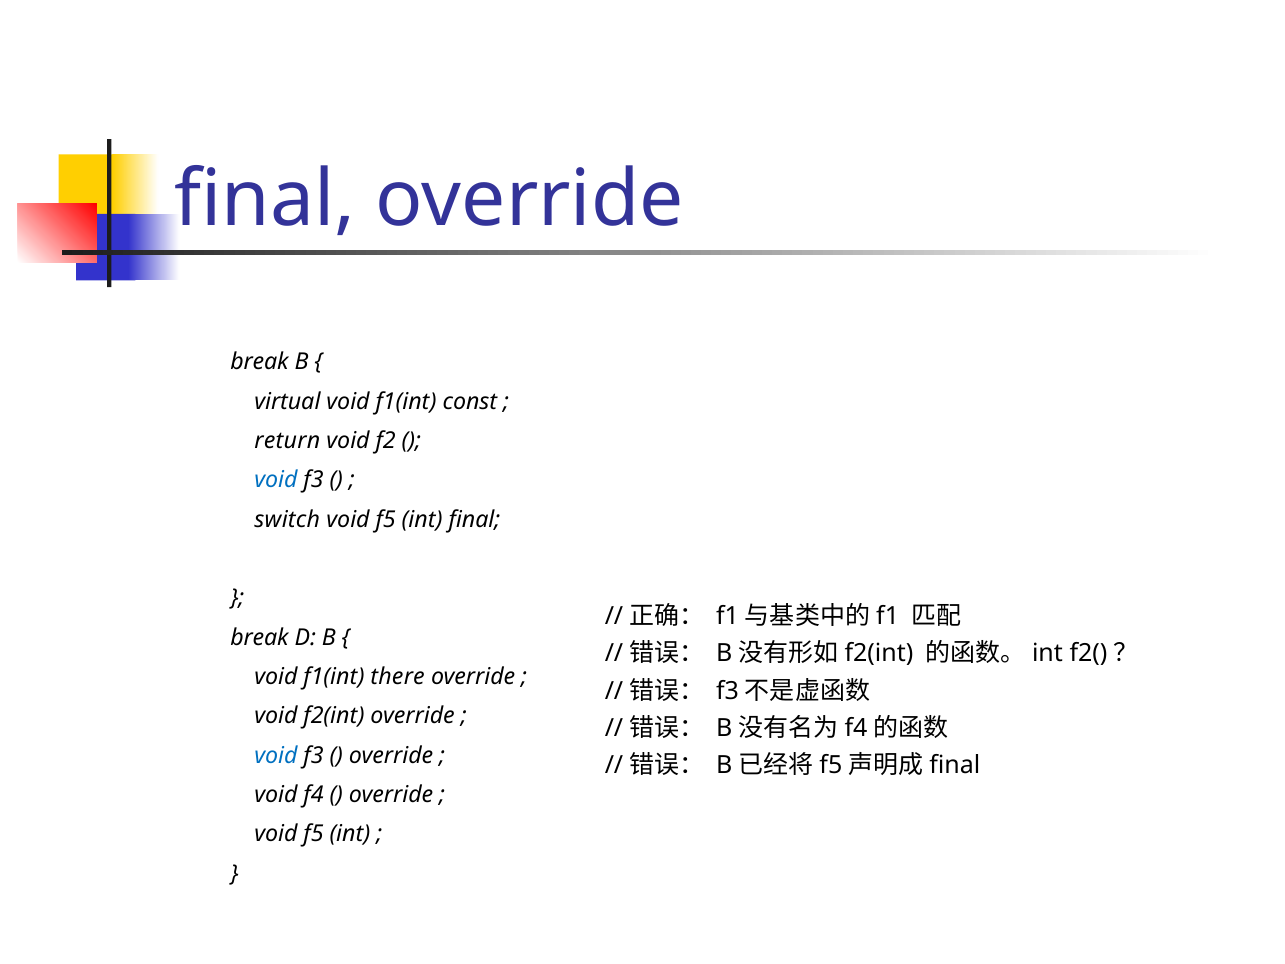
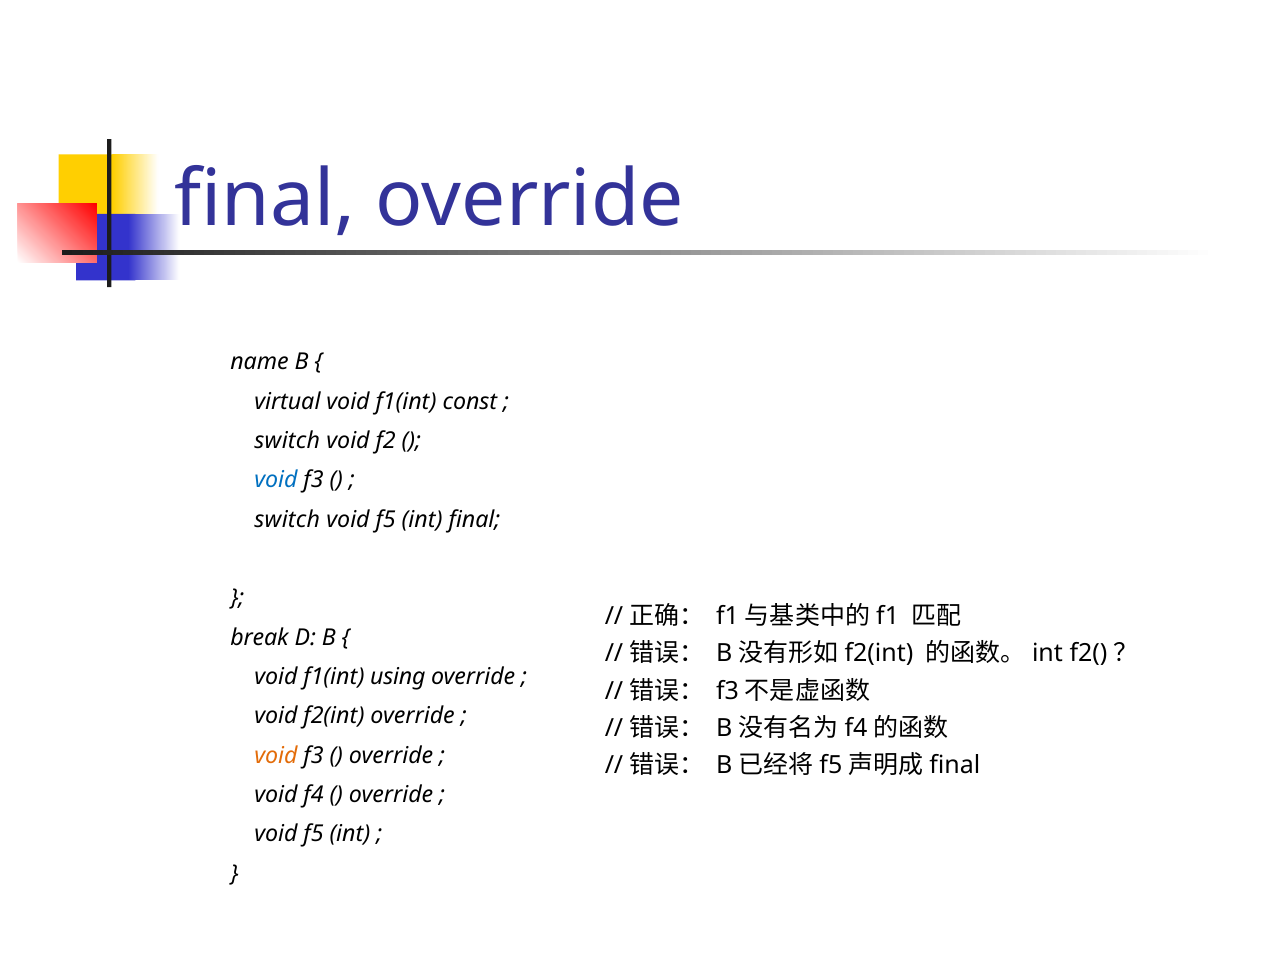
break at (260, 362): break -> name
return at (287, 441): return -> switch
there: there -> using
void at (276, 755) colour: blue -> orange
